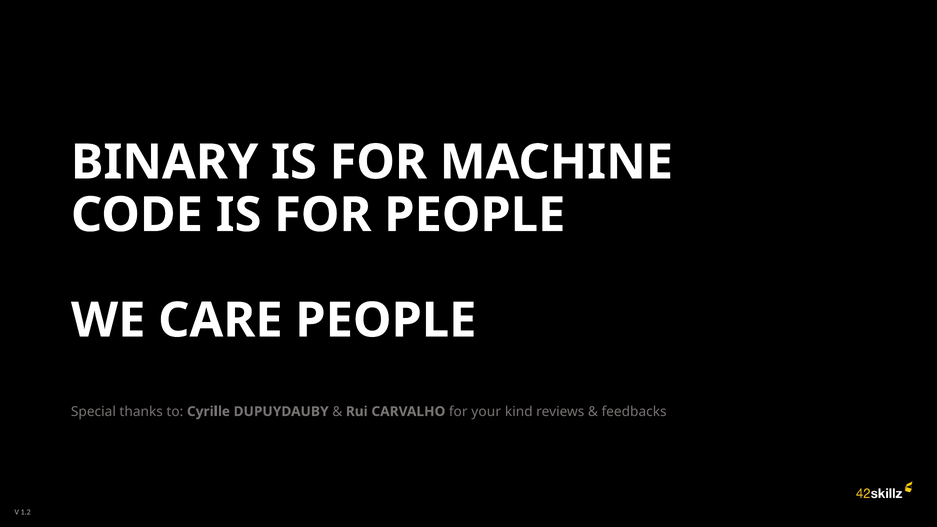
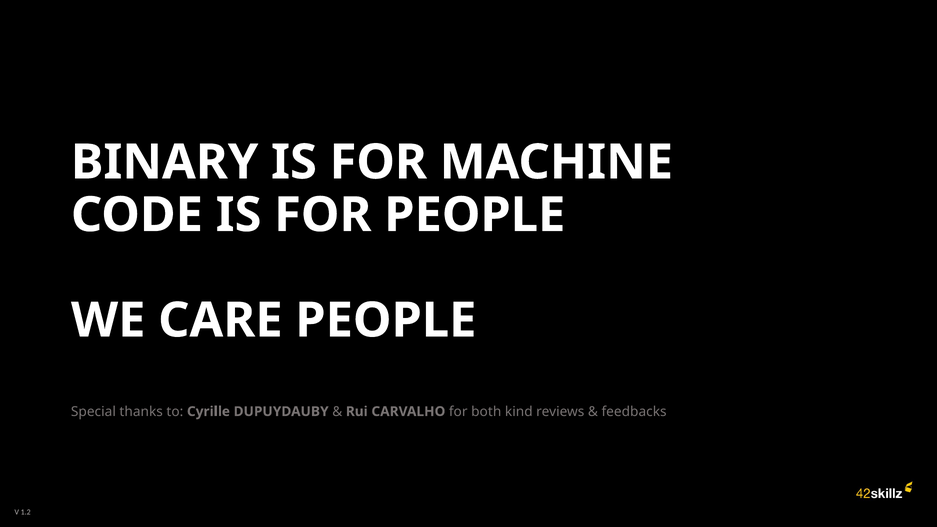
your: your -> both
